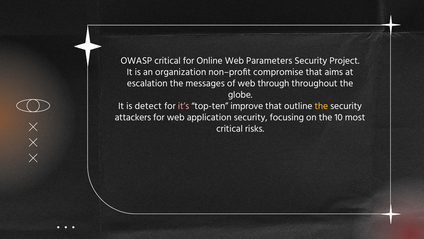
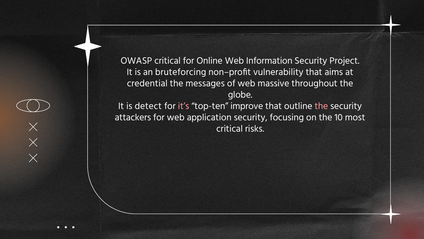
Parameters: Parameters -> Information
organization: organization -> bruteforcing
compromise: compromise -> vulnerability
escalation: escalation -> credential
through: through -> massive
the at (321, 106) colour: yellow -> pink
